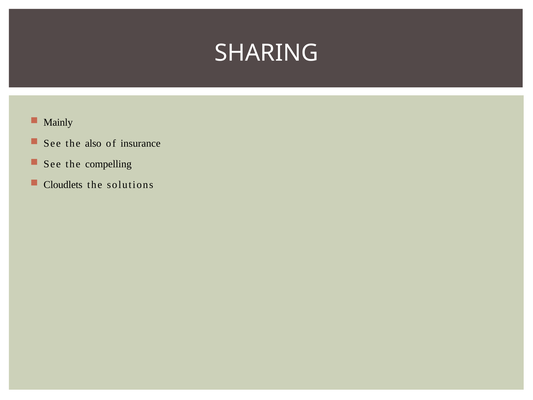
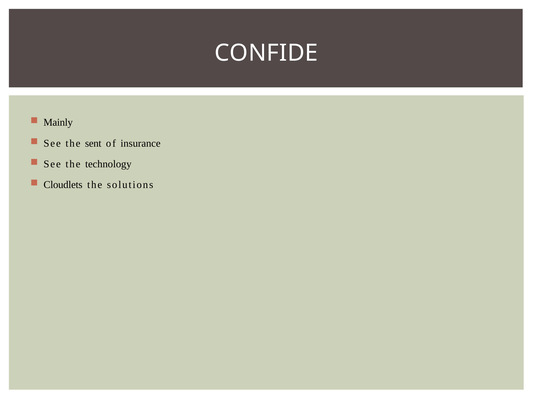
SHARING: SHARING -> CONFIDE
also: also -> sent
compelling: compelling -> technology
